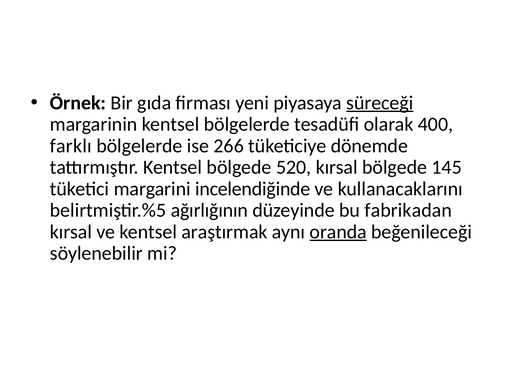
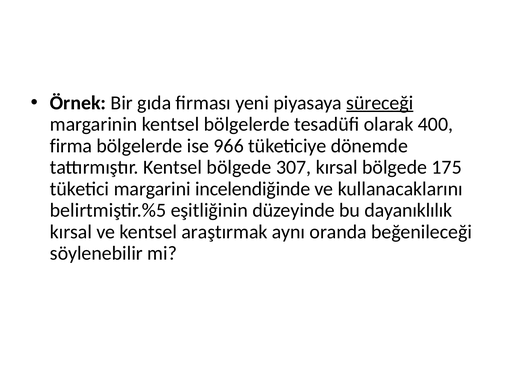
farklı: farklı -> firma
266: 266 -> 966
520: 520 -> 307
145: 145 -> 175
ağırlığının: ağırlığının -> eşitliğinin
fabrikadan: fabrikadan -> dayanıklılık
oranda underline: present -> none
